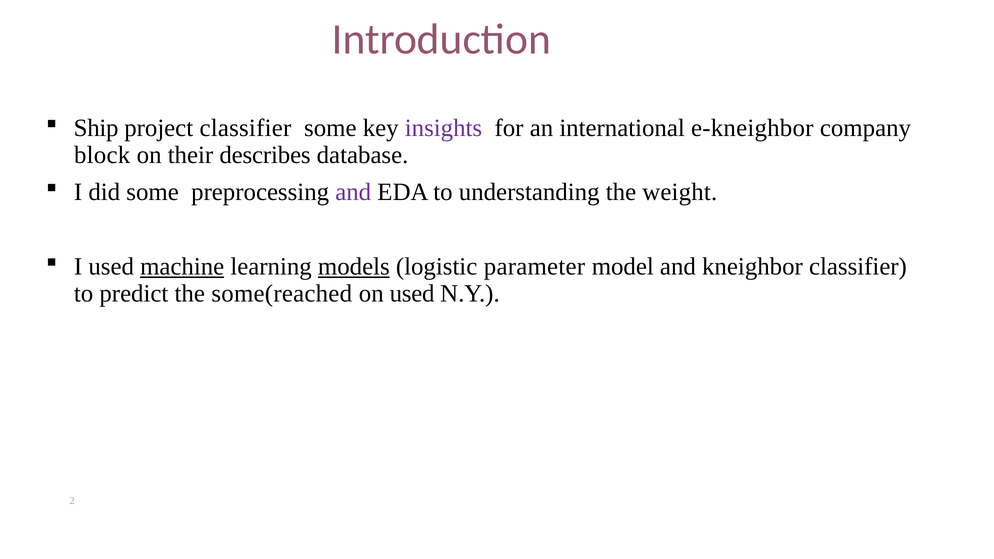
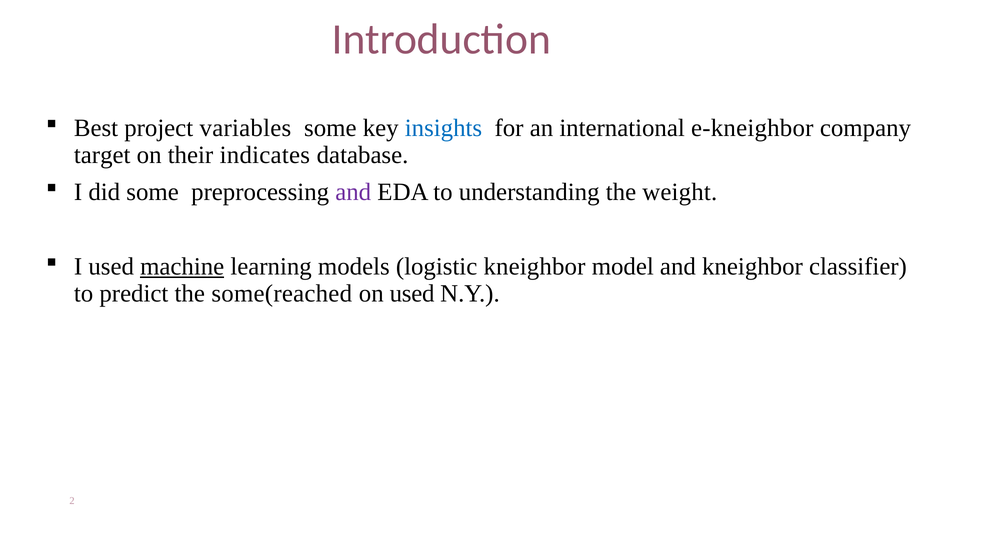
Ship: Ship -> Best
project classifier: classifier -> variables
insights colour: purple -> blue
block: block -> target
describes: describes -> indicates
models underline: present -> none
logistic parameter: parameter -> kneighbor
